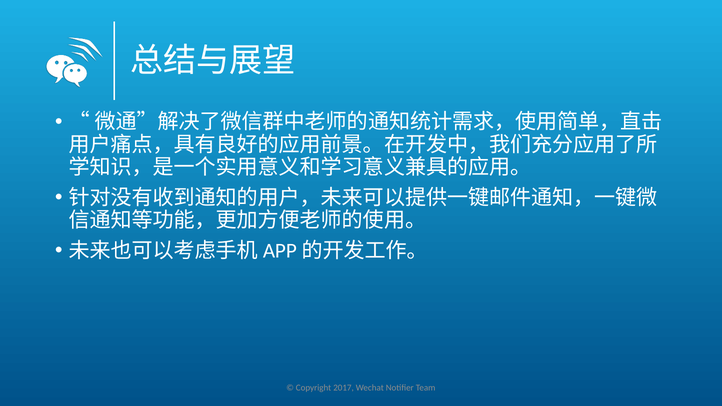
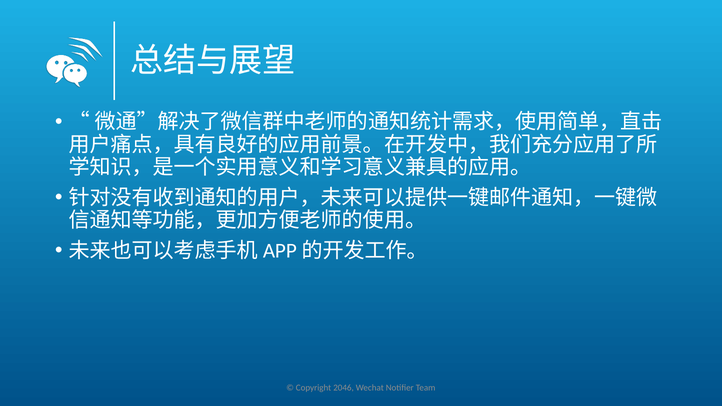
2017: 2017 -> 2046
